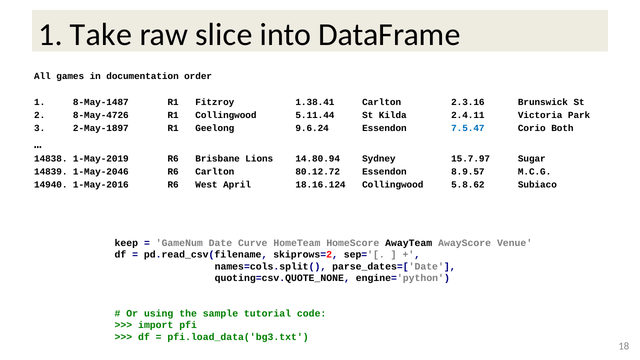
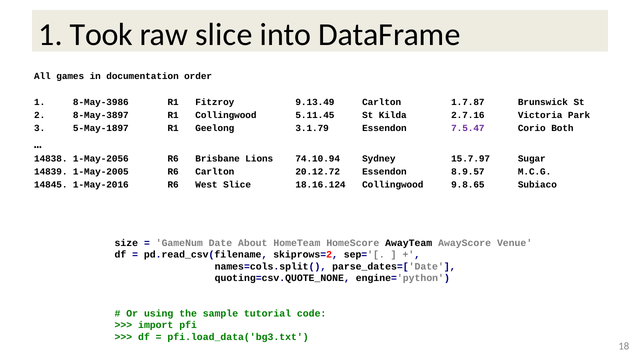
Take: Take -> Took
8-May-1487: 8-May-1487 -> 8-May-3986
1.38.41: 1.38.41 -> 9.13.49
2.3.16: 2.3.16 -> 1.7.87
8-May-4726: 8-May-4726 -> 8-May-3897
5.11.44: 5.11.44 -> 5.11.45
2.4.11: 2.4.11 -> 2.7.16
2-May-1897: 2-May-1897 -> 5-May-1897
9.6.24: 9.6.24 -> 3.1.79
7.5.47 colour: blue -> purple
1-May-2019: 1-May-2019 -> 1-May-2056
14.80.94: 14.80.94 -> 74.10.94
1-May-2046: 1-May-2046 -> 1-May-2005
80.12.72: 80.12.72 -> 20.12.72
14940: 14940 -> 14845
West April: April -> Slice
5.8.62: 5.8.62 -> 9.8.65
keep: keep -> size
Curve: Curve -> About
